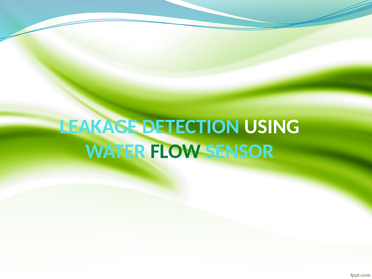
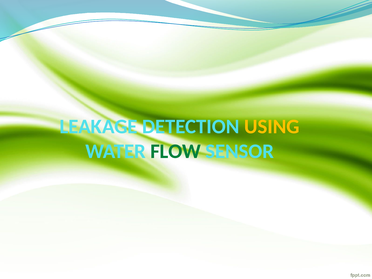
USING colour: white -> yellow
